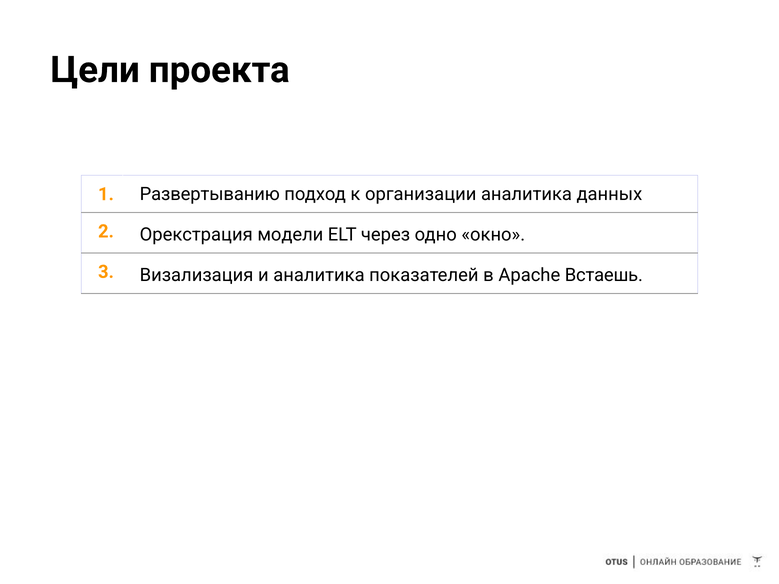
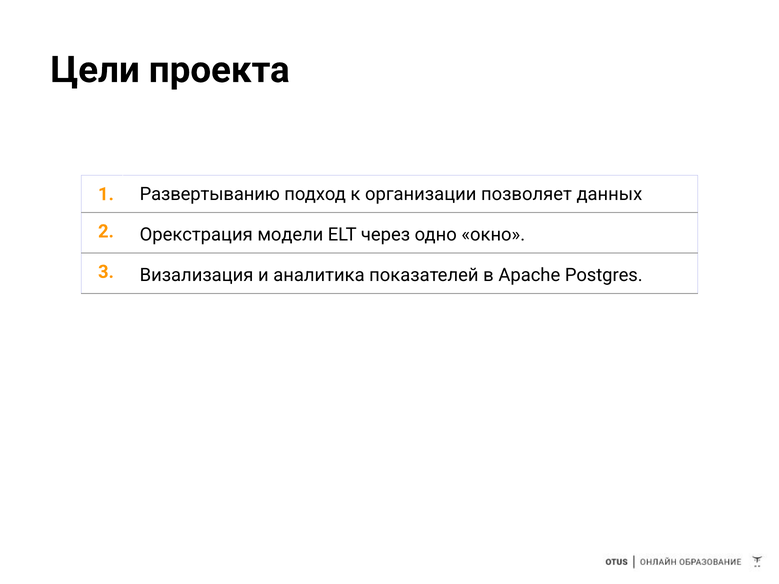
организации аналитика: аналитика -> позволяет
Встаешь: Встаешь -> Postgres
